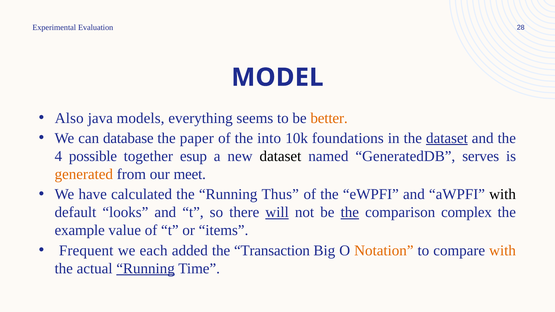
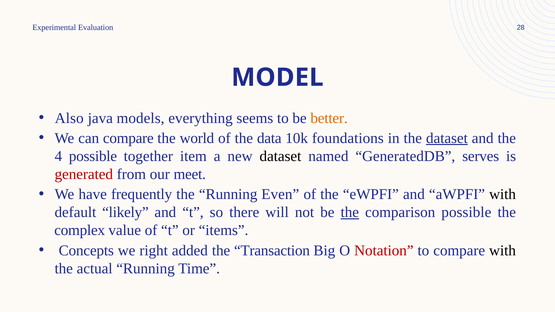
can database: database -> compare
paper: paper -> world
into: into -> data
esup: esup -> item
generated colour: orange -> red
calculated: calculated -> frequently
Thus: Thus -> Even
looks: looks -> likely
will underline: present -> none
comparison complex: complex -> possible
example: example -> complex
Frequent: Frequent -> Concepts
each: each -> right
Notation colour: orange -> red
with at (503, 251) colour: orange -> black
Running at (146, 269) underline: present -> none
